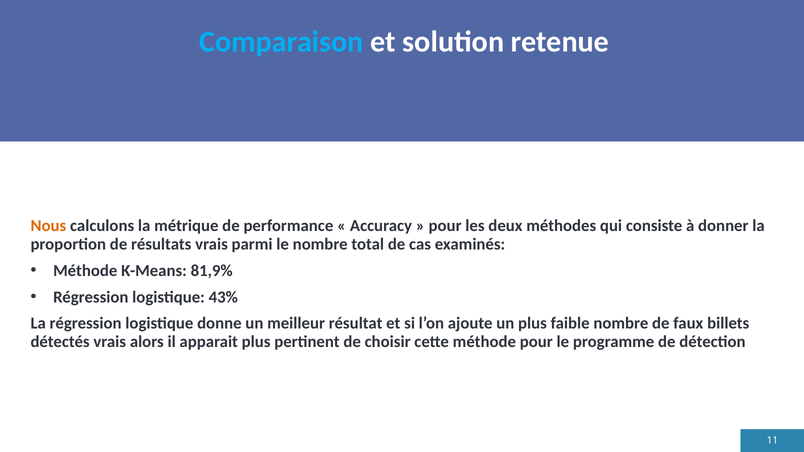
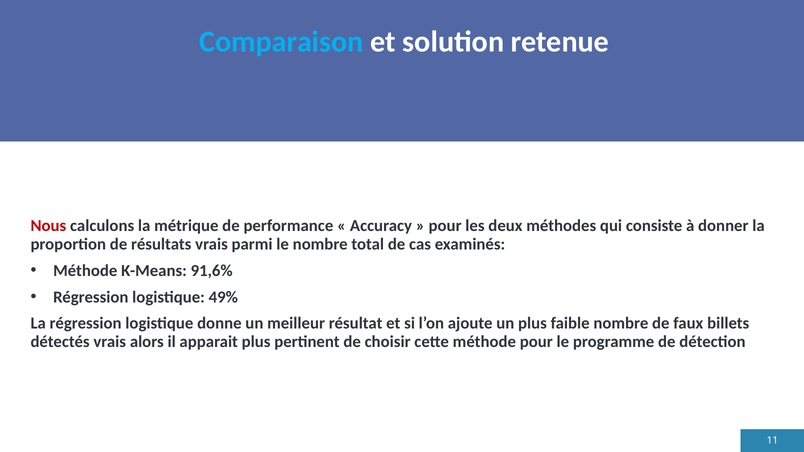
Nous colour: orange -> red
81,9%: 81,9% -> 91,6%
43%: 43% -> 49%
